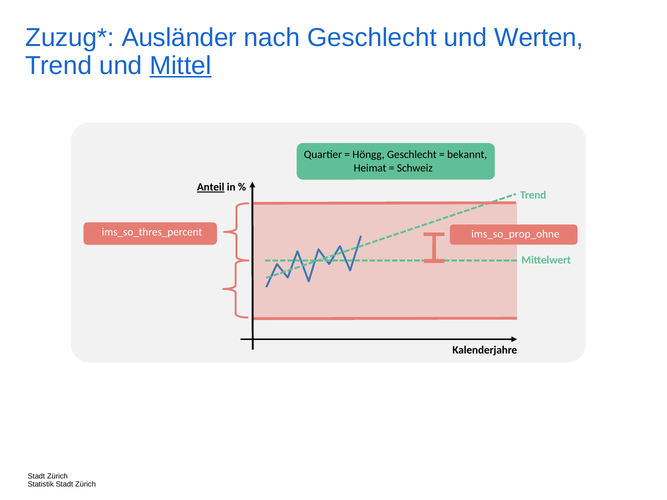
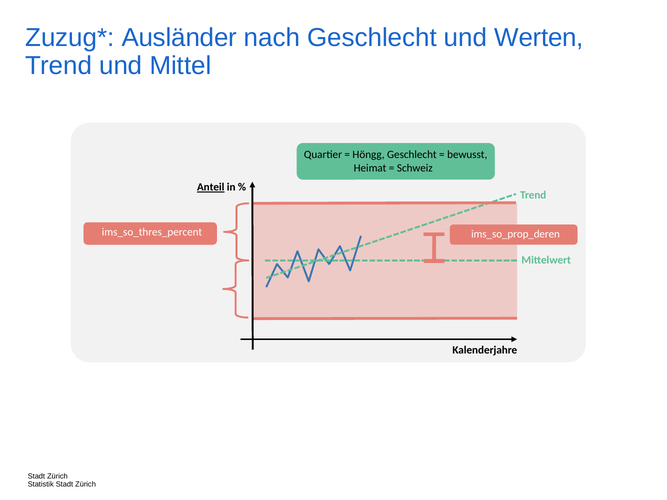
Mittel underline: present -> none
bekannt: bekannt -> bewusst
ims_so_prop_ohne: ims_so_prop_ohne -> ims_so_prop_deren
